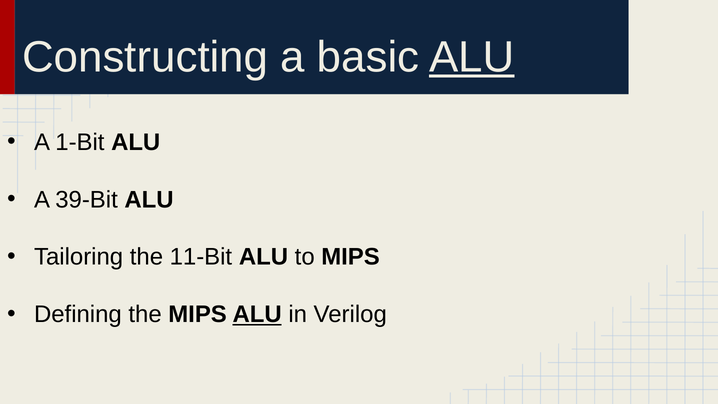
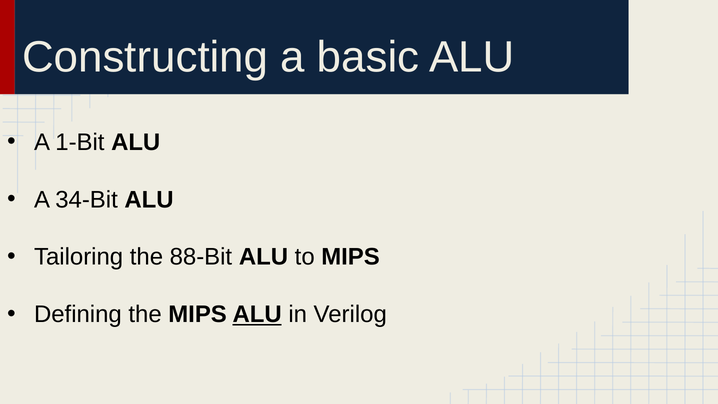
ALU at (472, 57) underline: present -> none
39-Bit: 39-Bit -> 34-Bit
11-Bit: 11-Bit -> 88-Bit
